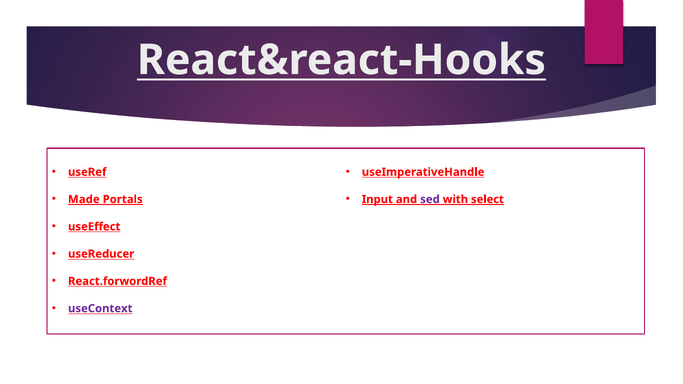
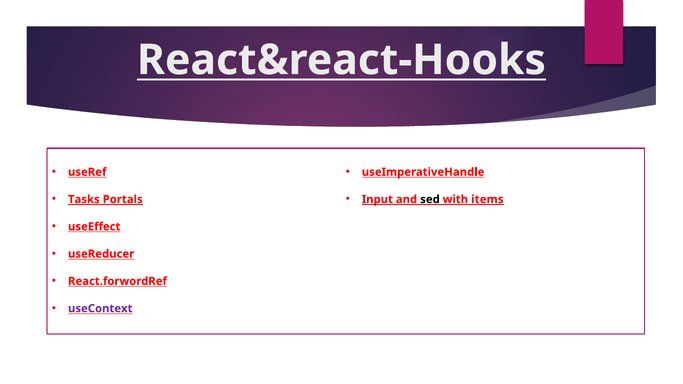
Made: Made -> Tasks
sed colour: purple -> black
select: select -> items
